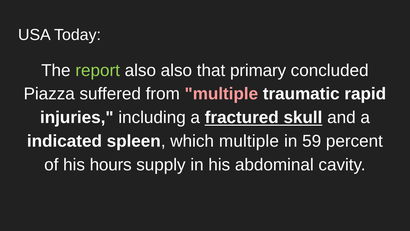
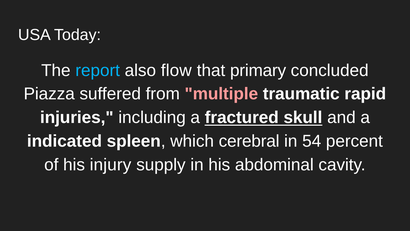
report colour: light green -> light blue
also also: also -> flow
which multiple: multiple -> cerebral
59: 59 -> 54
hours: hours -> injury
